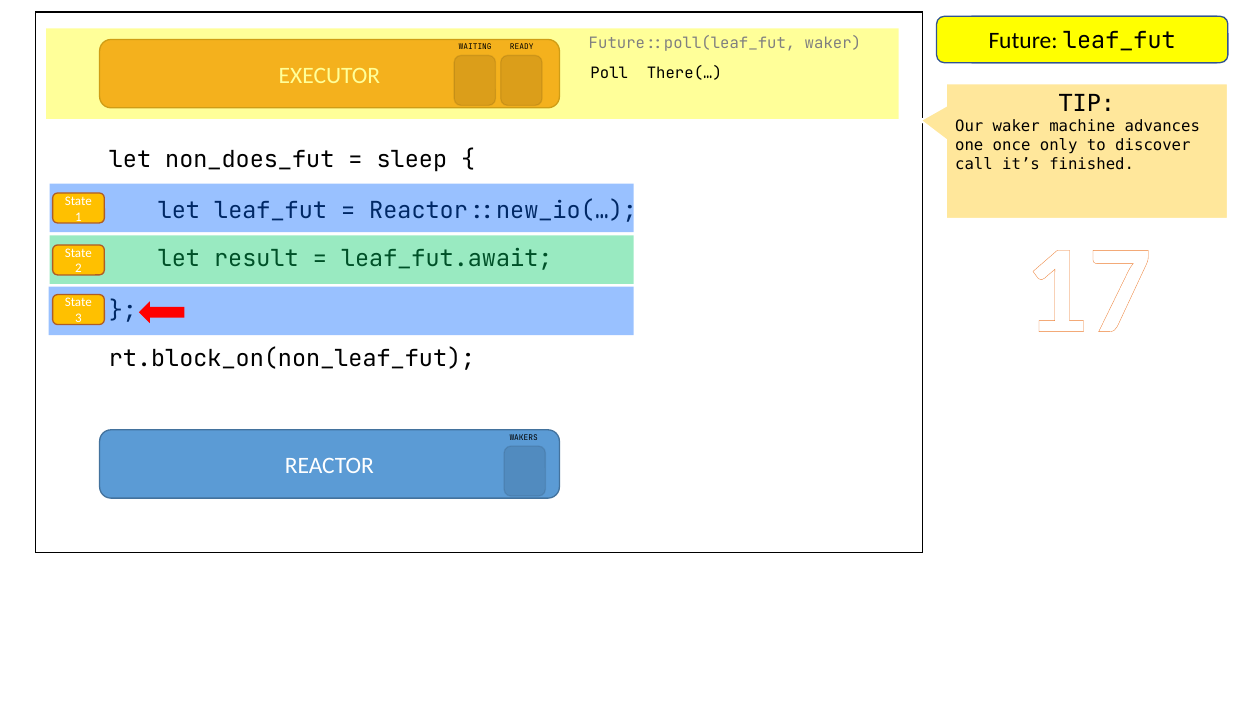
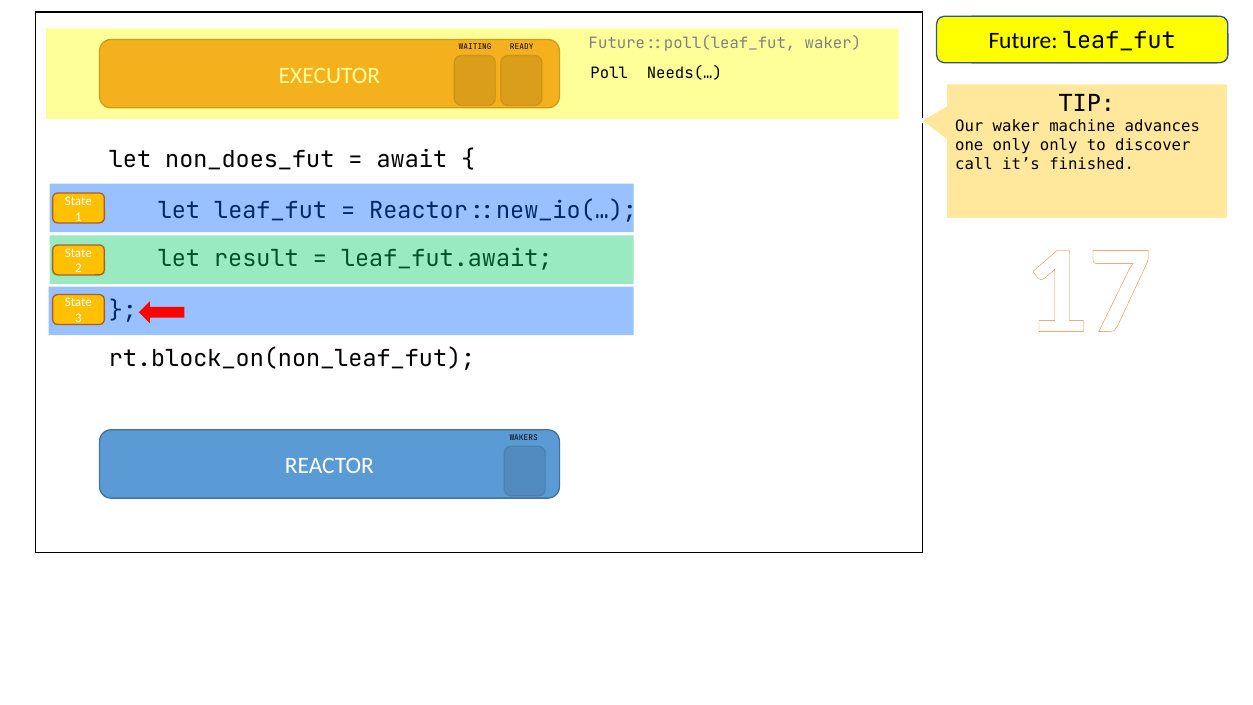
Poll::There(…: Poll::There(… -> Poll::Needs(…
one once: once -> only
sleep: sleep -> await
